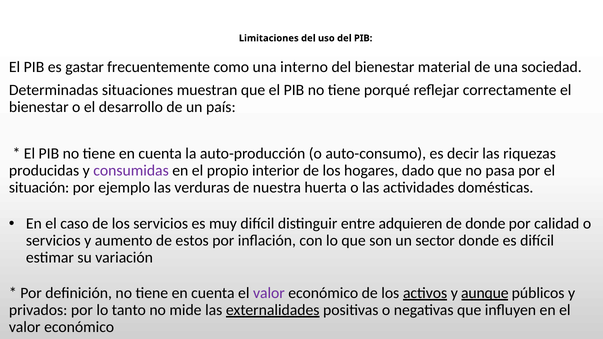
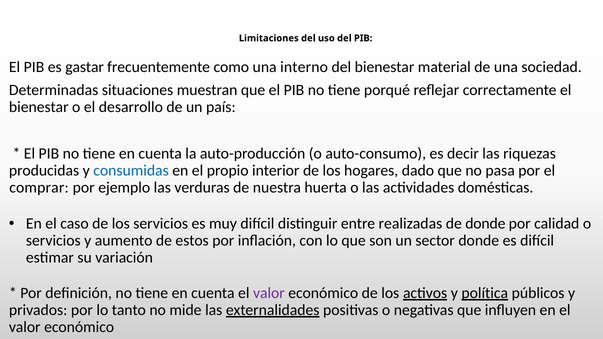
consumidas colour: purple -> blue
situación: situación -> comprar
adquieren: adquieren -> realizadas
aunque: aunque -> política
